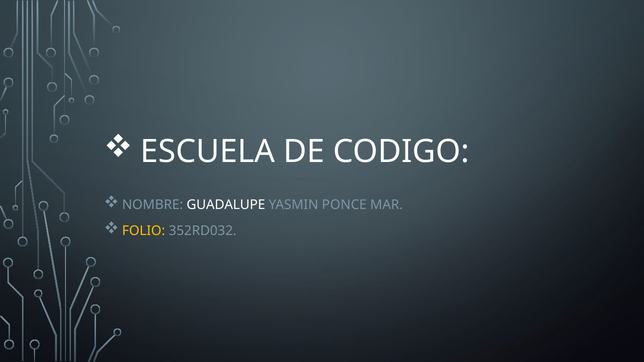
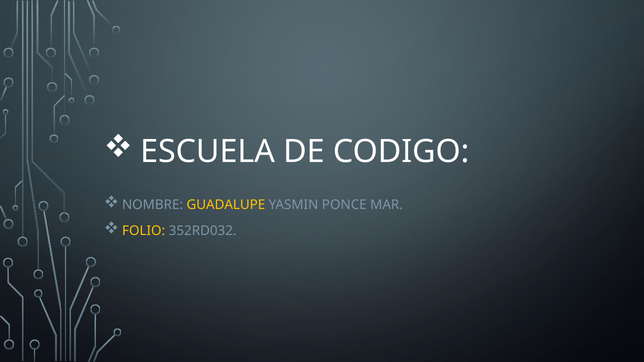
GUADALUPE colour: white -> yellow
